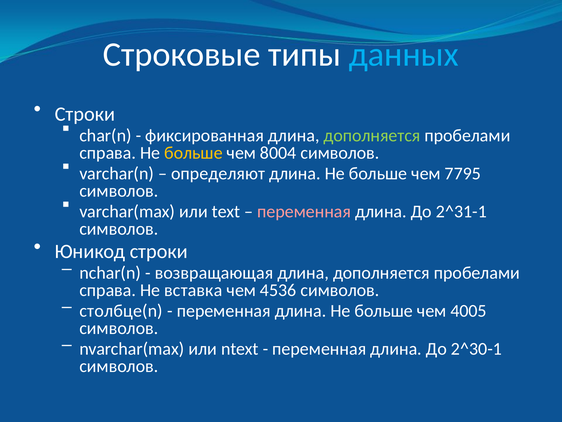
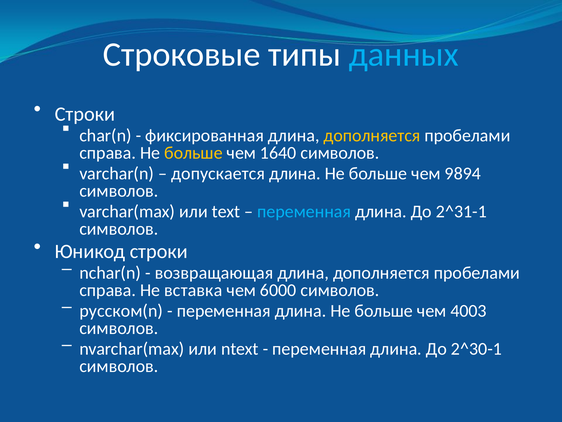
дополняется at (372, 135) colour: light green -> yellow
8004: 8004 -> 1640
определяют: определяют -> допускается
7795: 7795 -> 9894
переменная at (304, 211) colour: pink -> light blue
4536: 4536 -> 6000
столбце(n: столбце(n -> русском(n
4005: 4005 -> 4003
